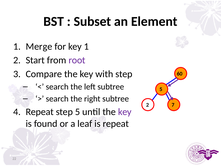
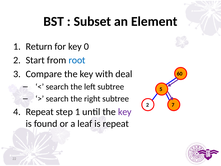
Merge: Merge -> Return
key 1: 1 -> 0
root colour: purple -> blue
with step: step -> deal
step 5: 5 -> 1
